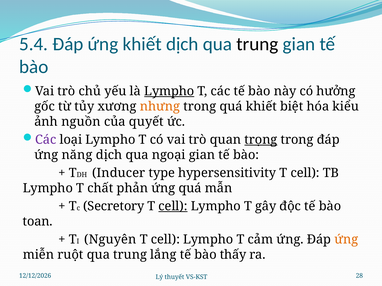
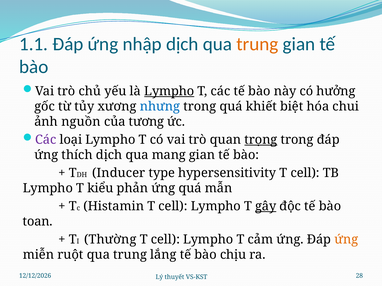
5.4: 5.4 -> 1.1
ứng khiết: khiết -> nhập
trung at (257, 44) colour: black -> orange
nhưng colour: orange -> blue
kiểu: kiểu -> chui
quyết: quyết -> tương
năng: năng -> thích
ngoại: ngoại -> mang
chất: chất -> kiểu
Secretory: Secretory -> Histamin
cell at (173, 206) underline: present -> none
gây underline: none -> present
Nguyên: Nguyên -> Thường
thấy: thấy -> chịu
